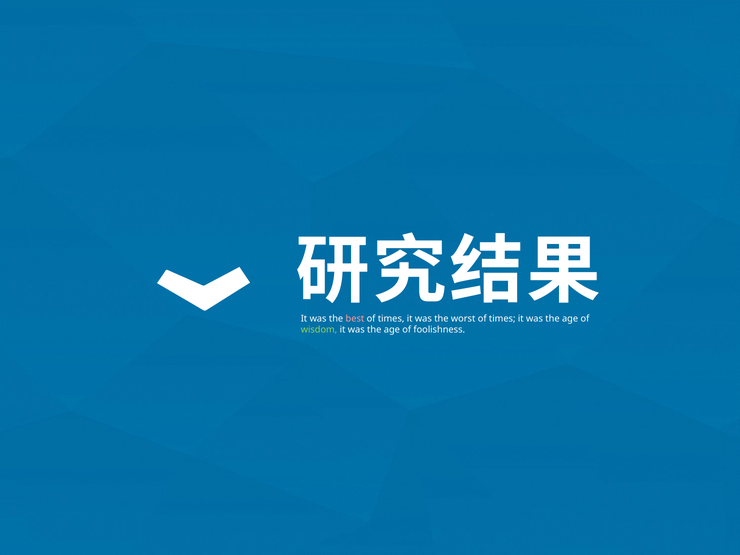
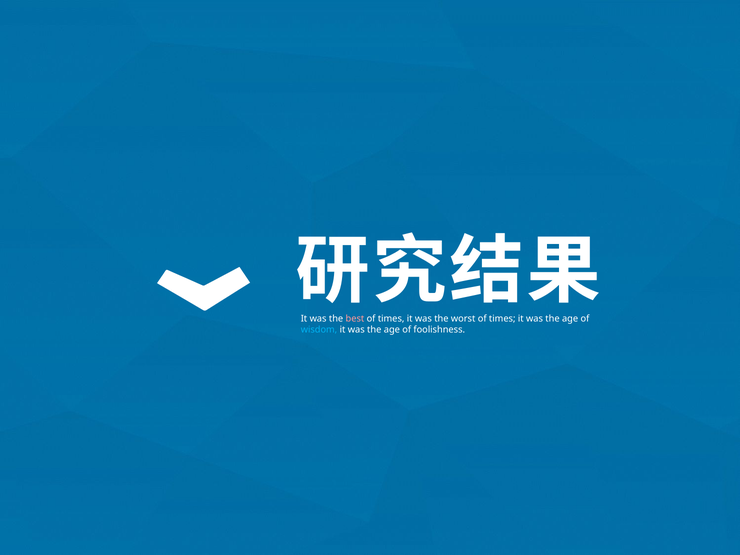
wisdom colour: light green -> light blue
